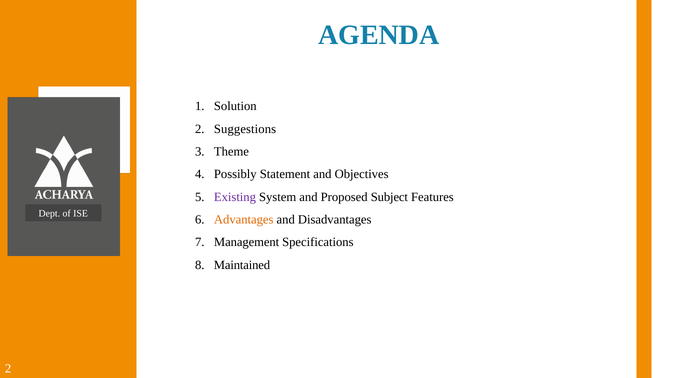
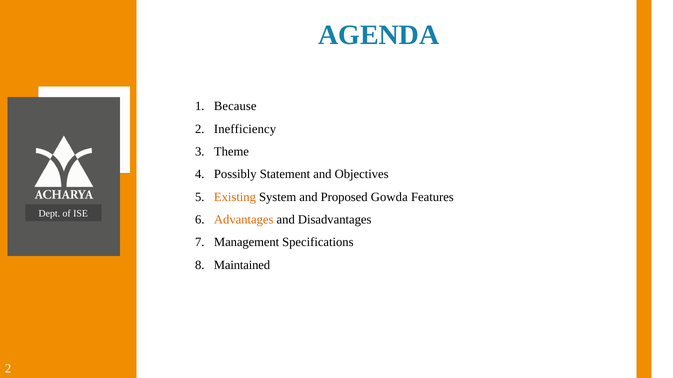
Solution: Solution -> Because
Suggestions: Suggestions -> Inefficiency
Existing colour: purple -> orange
Subject: Subject -> Gowda
